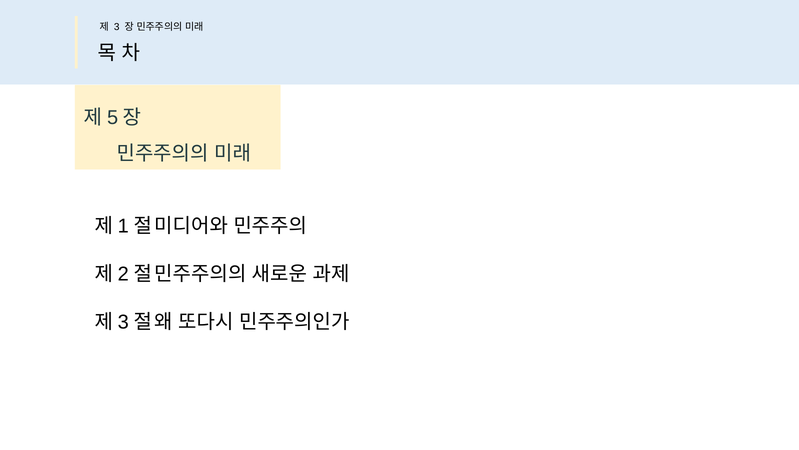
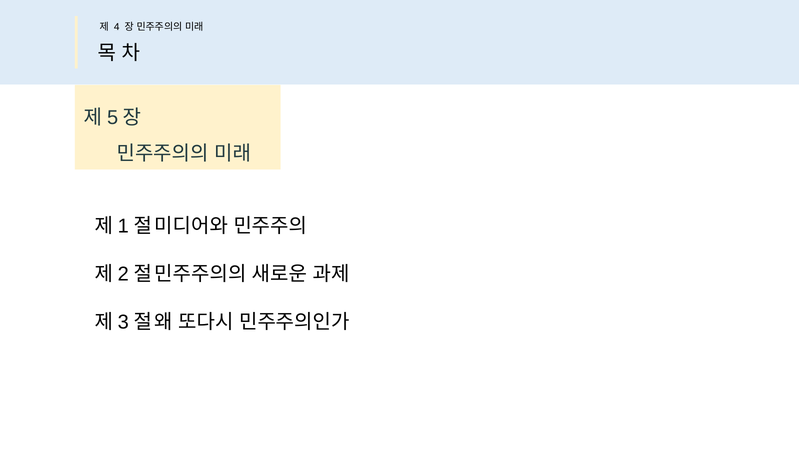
3: 3 -> 4
